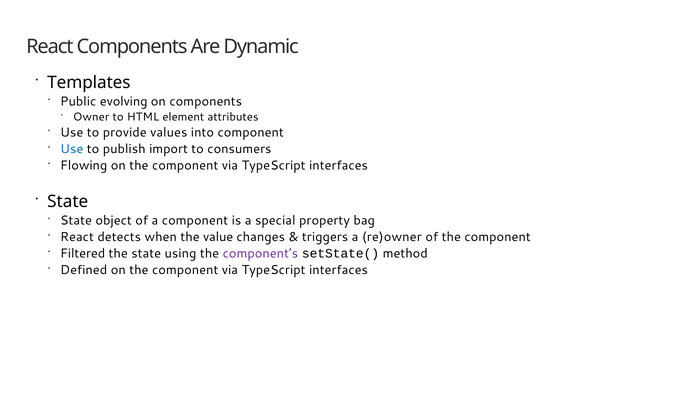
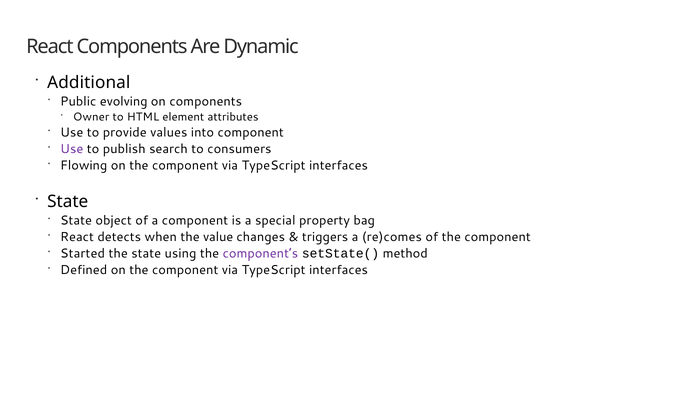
Templates: Templates -> Additional
Use at (72, 149) colour: blue -> purple
import: import -> search
re)owner: re)owner -> re)comes
Filtered: Filtered -> Started
